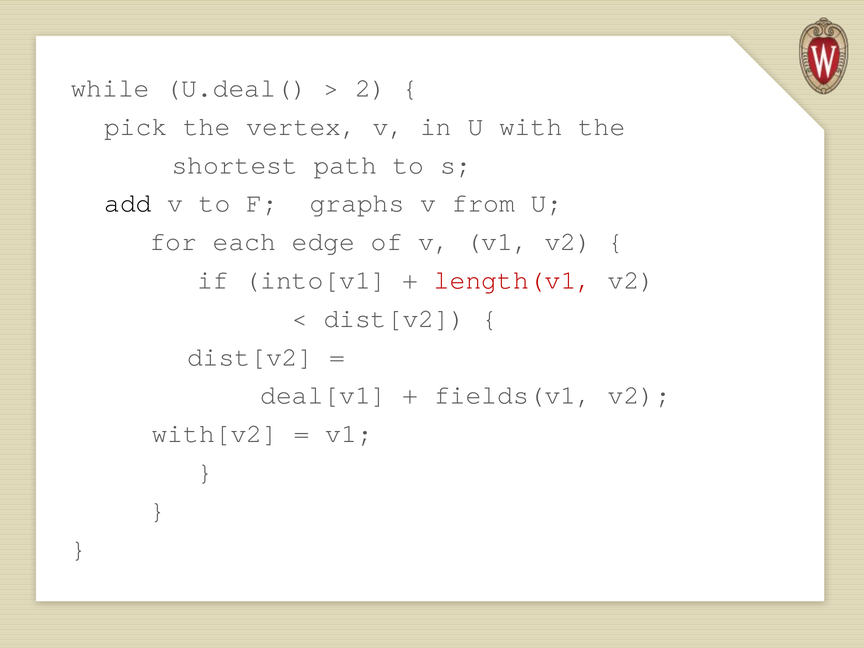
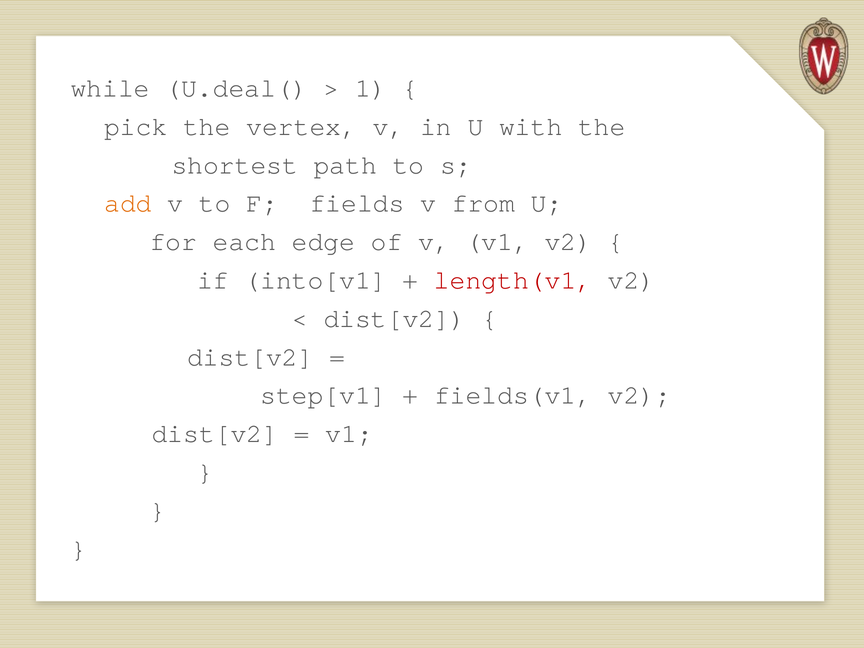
2: 2 -> 1
add colour: black -> orange
graphs: graphs -> fields
deal[v1: deal[v1 -> step[v1
with[v2 at (215, 434): with[v2 -> dist[v2
